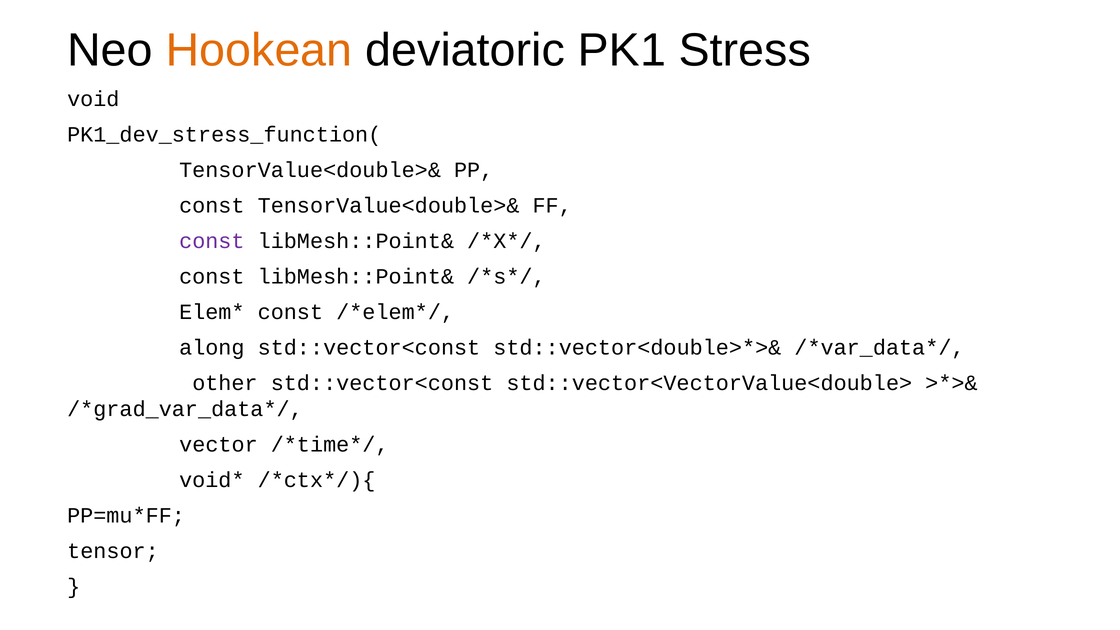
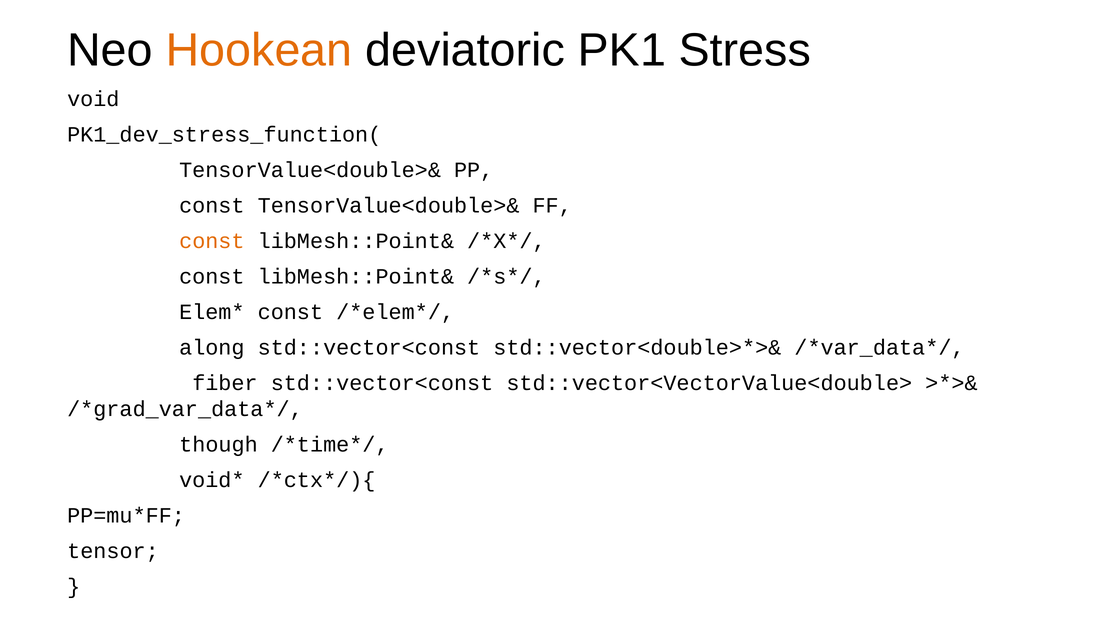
const at (212, 241) colour: purple -> orange
other: other -> fiber
vector: vector -> though
